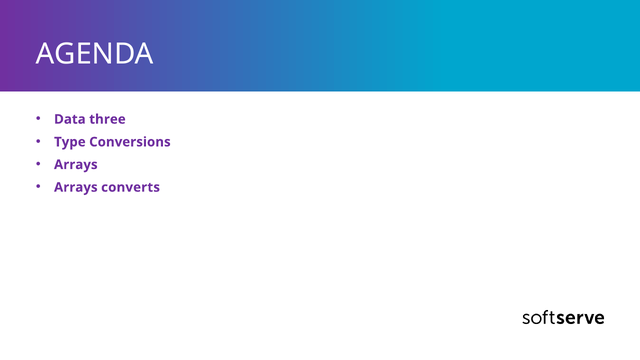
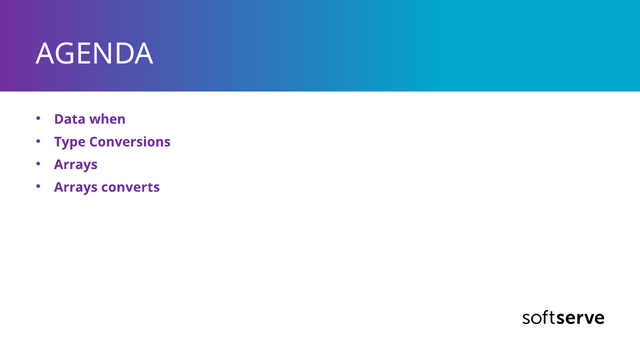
three: three -> when
